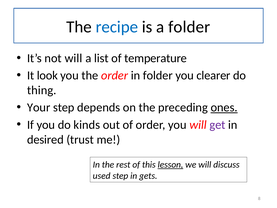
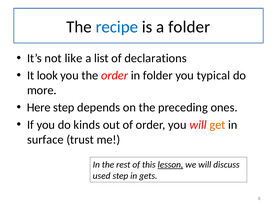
not will: will -> like
temperature: temperature -> declarations
clearer: clearer -> typical
thing: thing -> more
Your: Your -> Here
ones underline: present -> none
get colour: purple -> orange
desired: desired -> surface
